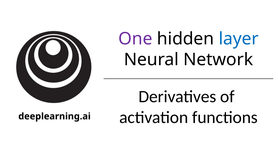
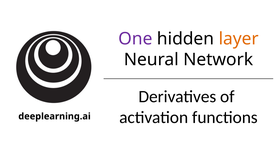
layer colour: blue -> orange
